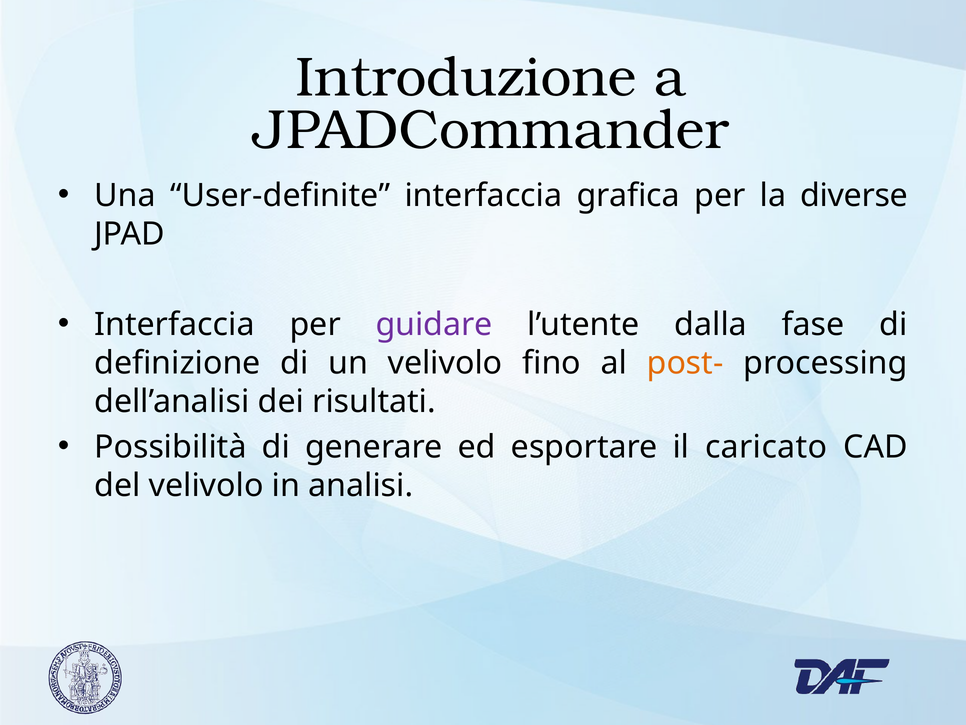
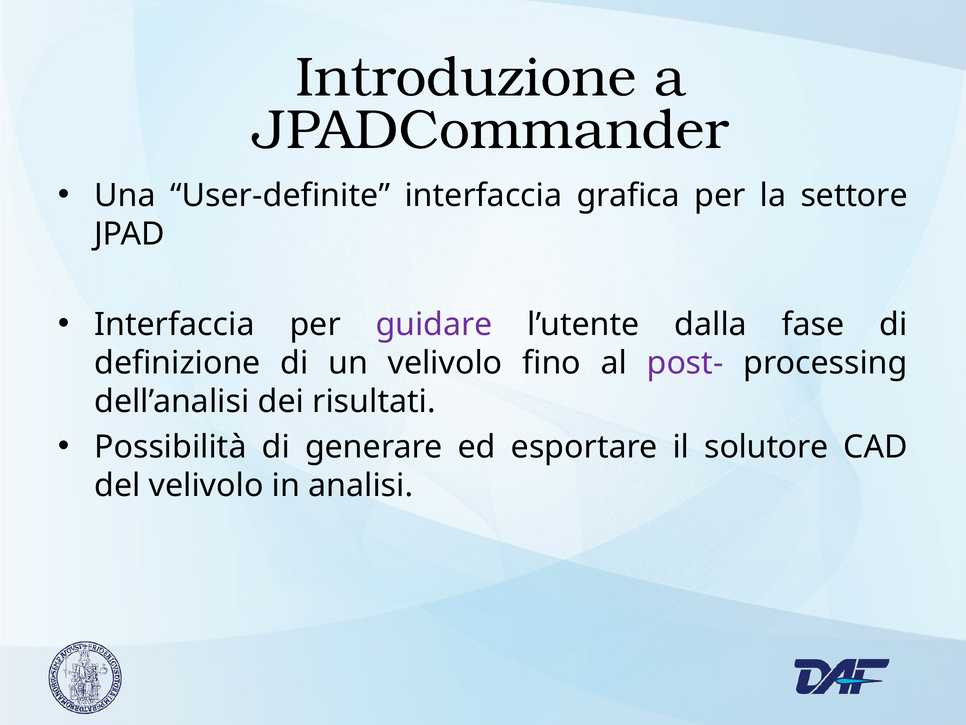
diverse: diverse -> settore
post- colour: orange -> purple
caricato: caricato -> solutore
